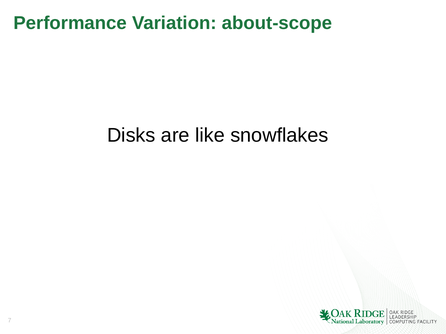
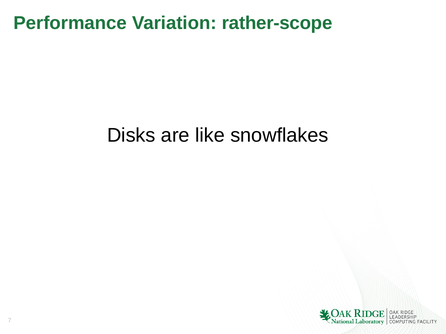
about-scope: about-scope -> rather-scope
